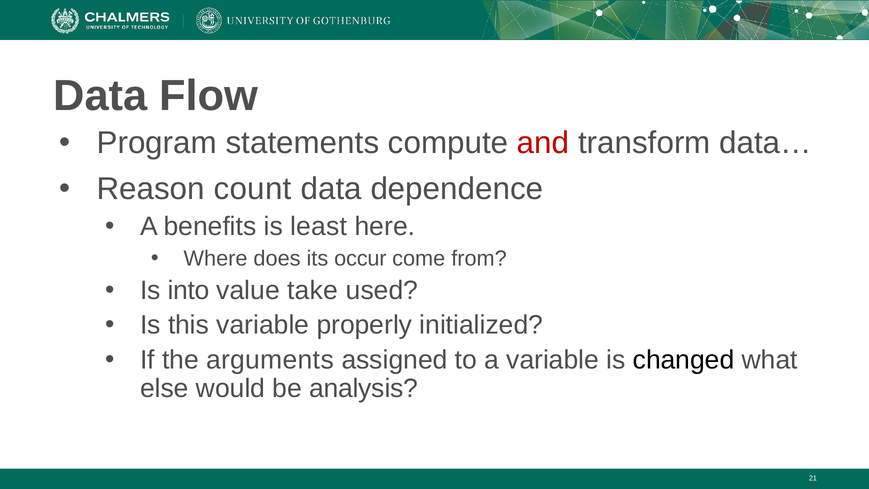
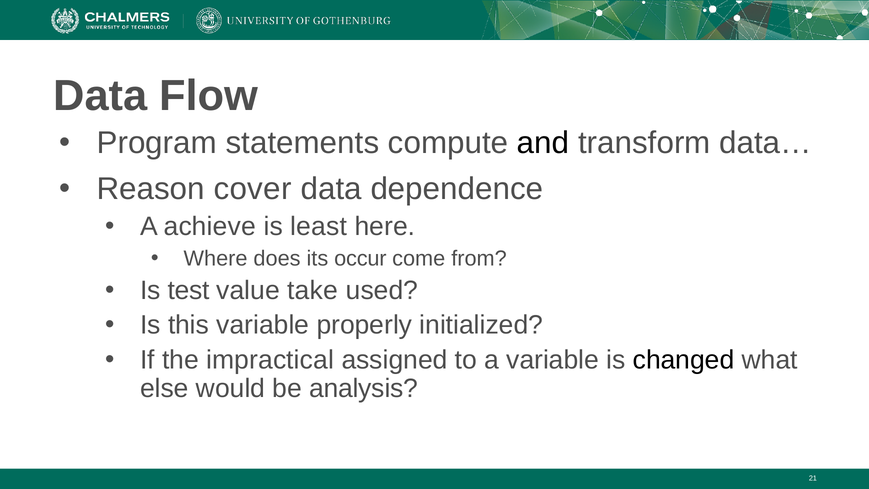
and colour: red -> black
count: count -> cover
benefits: benefits -> achieve
into: into -> test
arguments: arguments -> impractical
